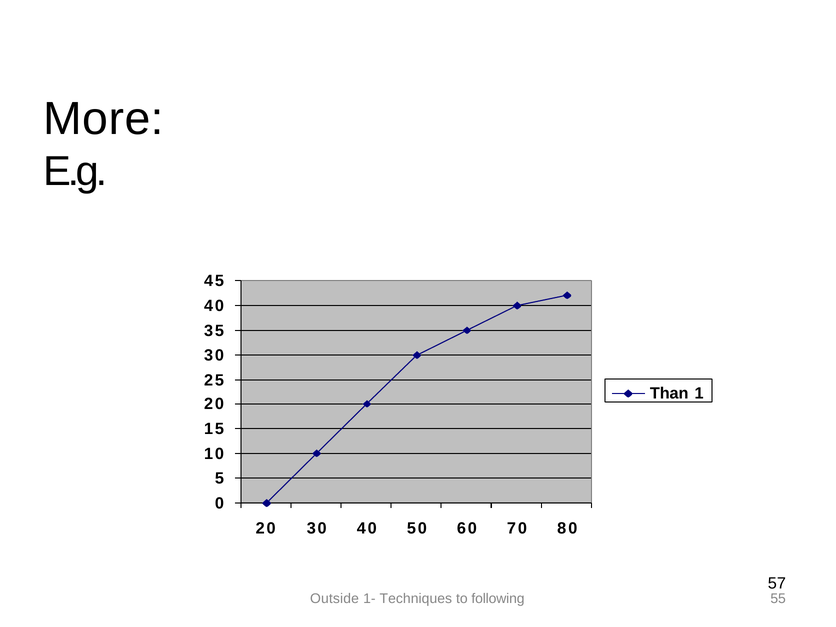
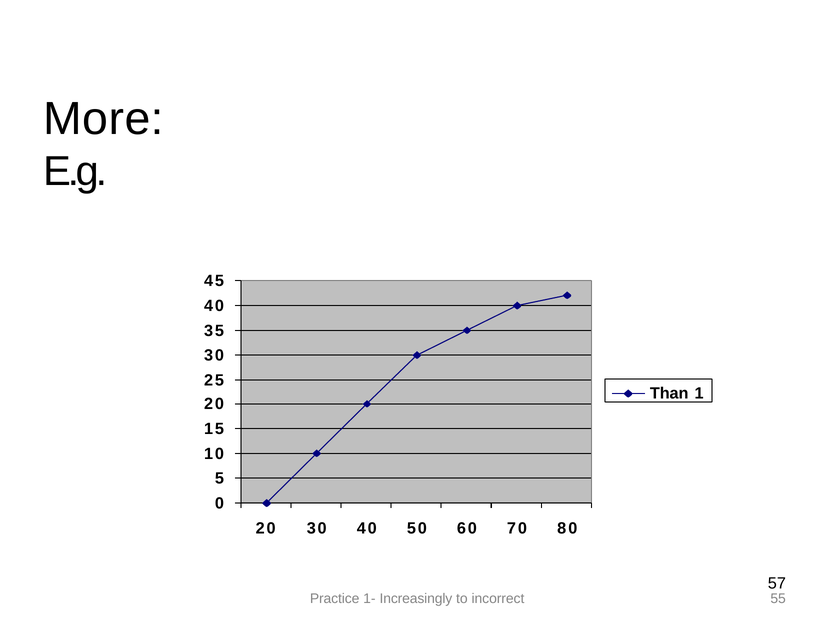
Outside: Outside -> Practice
Techniques: Techniques -> Increasingly
following: following -> incorrect
